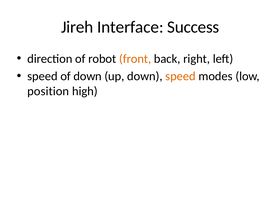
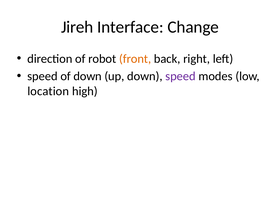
Success: Success -> Change
speed at (181, 76) colour: orange -> purple
position: position -> location
